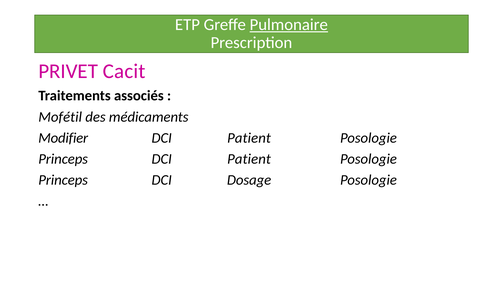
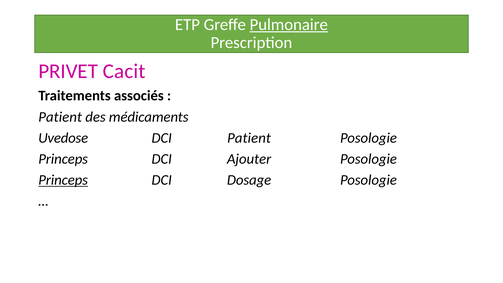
Mofétil at (60, 117): Mofétil -> Patient
Modifier: Modifier -> Uvedose
Princeps DCI Patient: Patient -> Ajouter
Princeps at (63, 180) underline: none -> present
